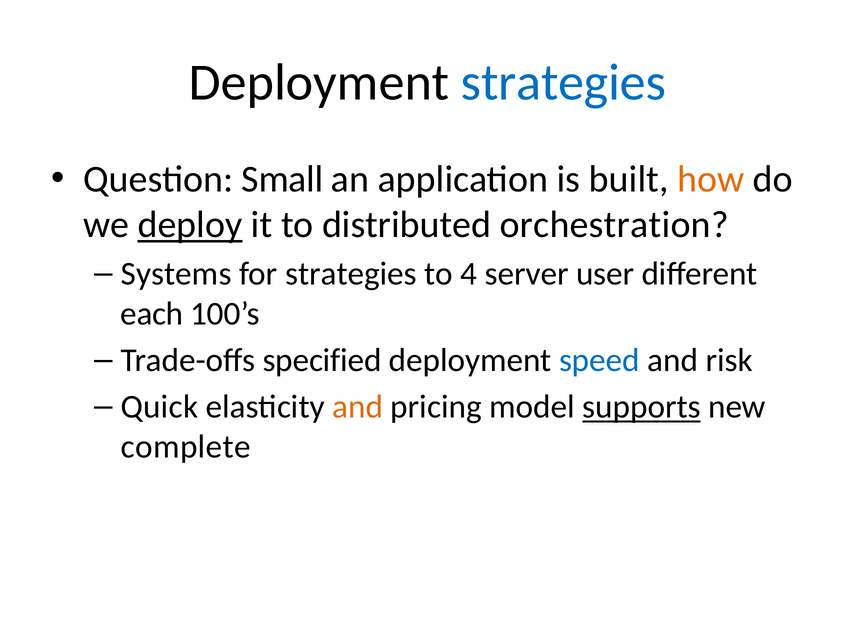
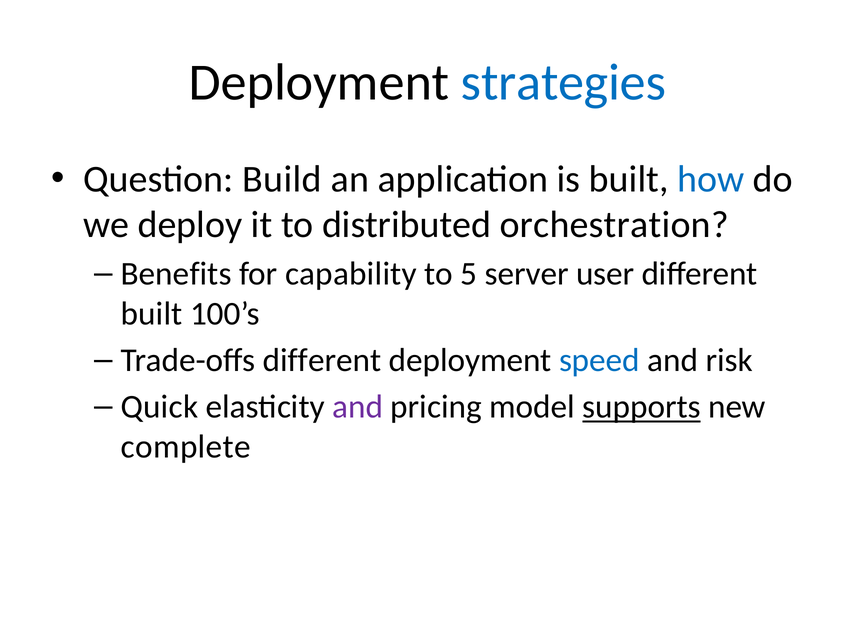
Small: Small -> Build
how colour: orange -> blue
deploy underline: present -> none
Systems: Systems -> Benefits
for strategies: strategies -> capability
4: 4 -> 5
each at (152, 314): each -> built
Trade-offs specified: specified -> different
and at (358, 407) colour: orange -> purple
